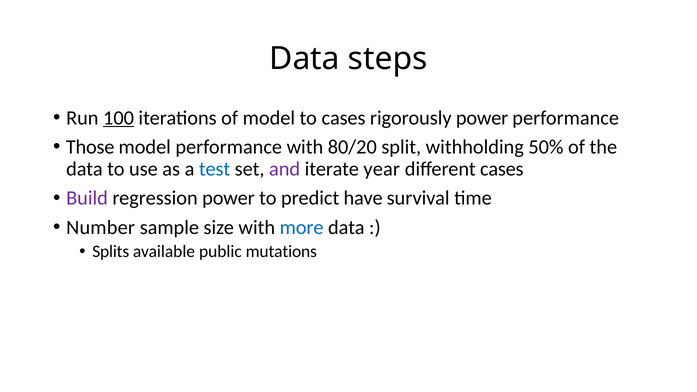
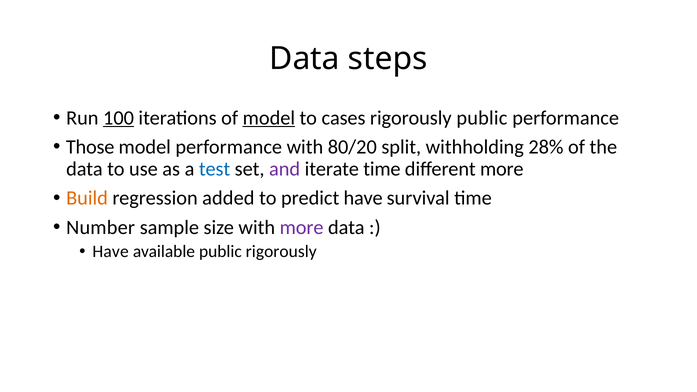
model at (269, 118) underline: none -> present
rigorously power: power -> public
50%: 50% -> 28%
iterate year: year -> time
different cases: cases -> more
Build colour: purple -> orange
regression power: power -> added
more at (302, 227) colour: blue -> purple
Splits at (111, 252): Splits -> Have
public mutations: mutations -> rigorously
